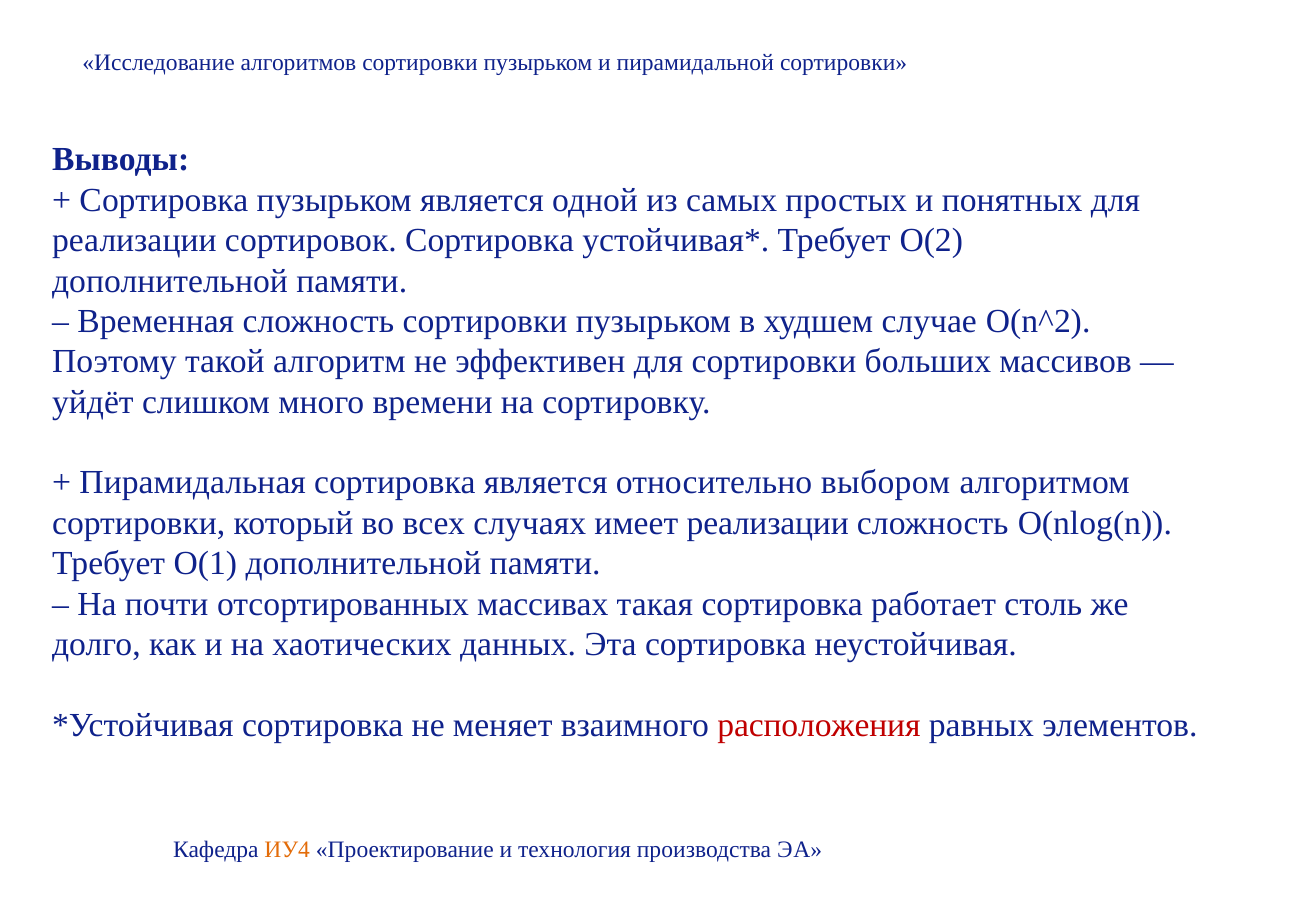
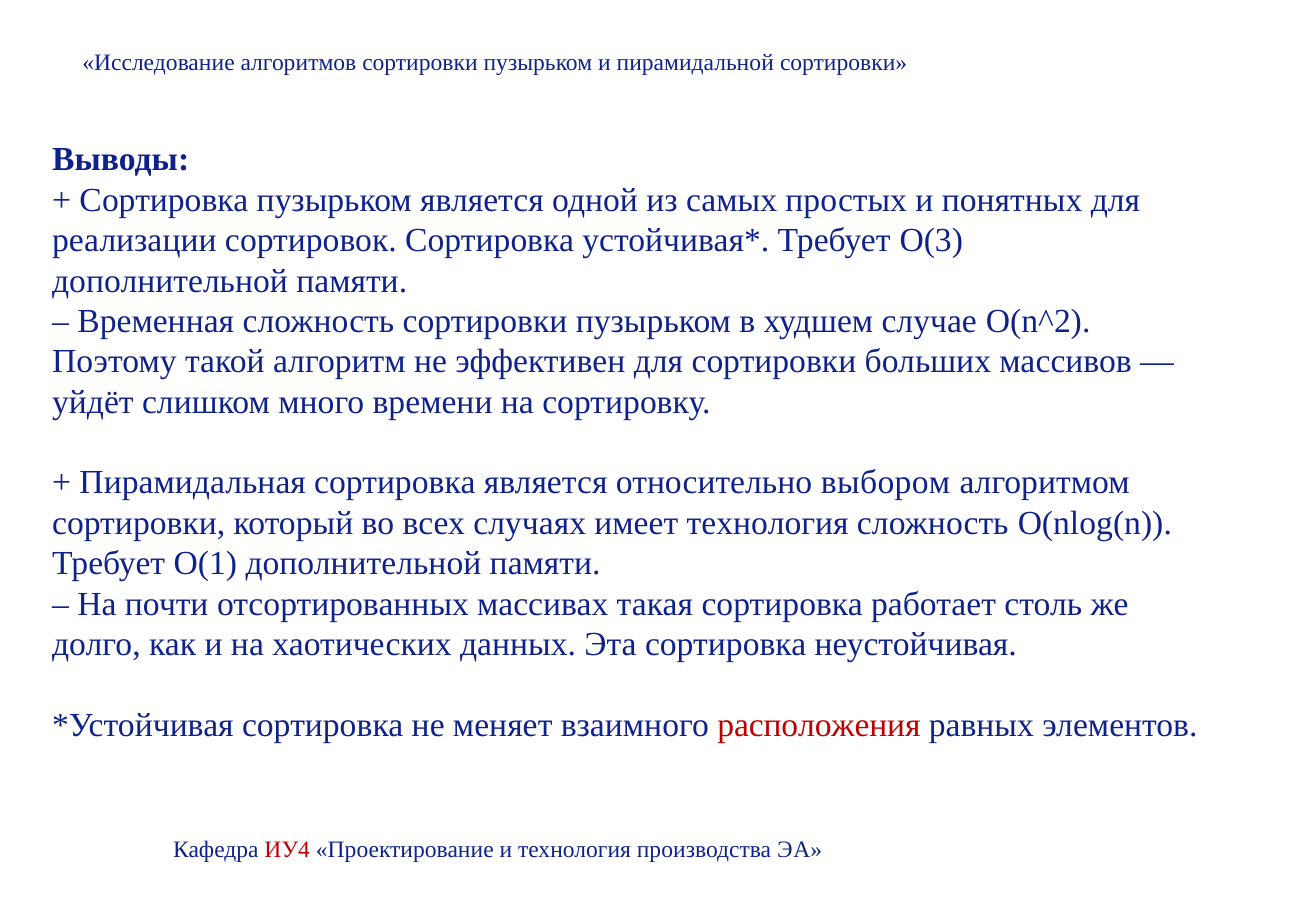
O(2: O(2 -> O(3
имеет реализации: реализации -> технология
ИУ4 colour: orange -> red
